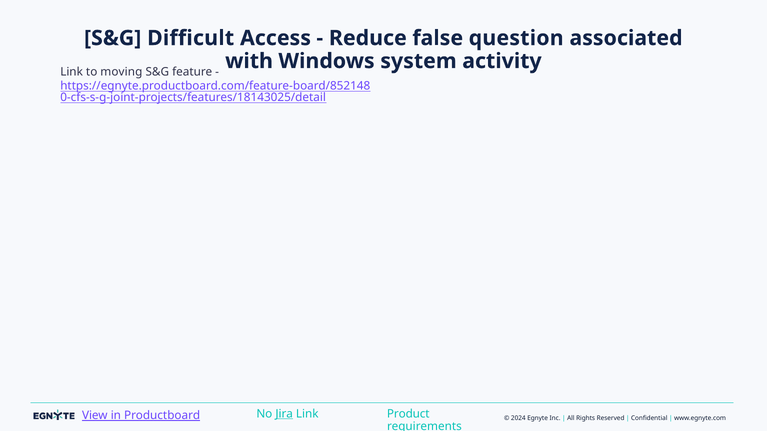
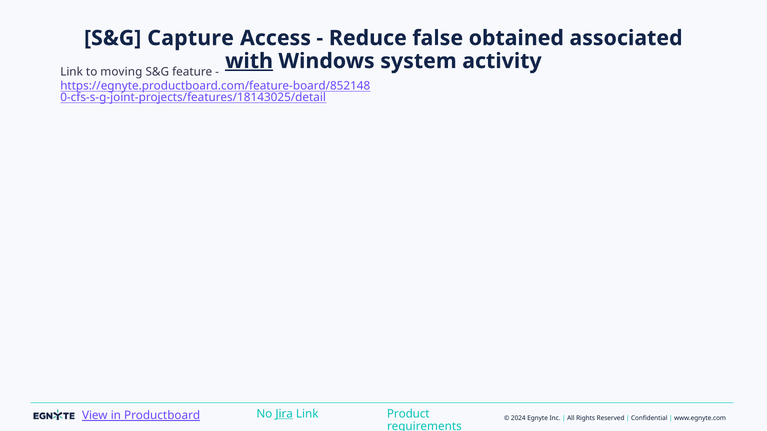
Difficult: Difficult -> Capture
question: question -> obtained
with underline: none -> present
